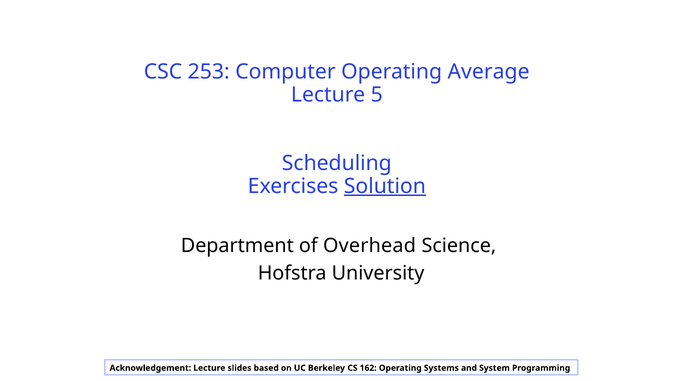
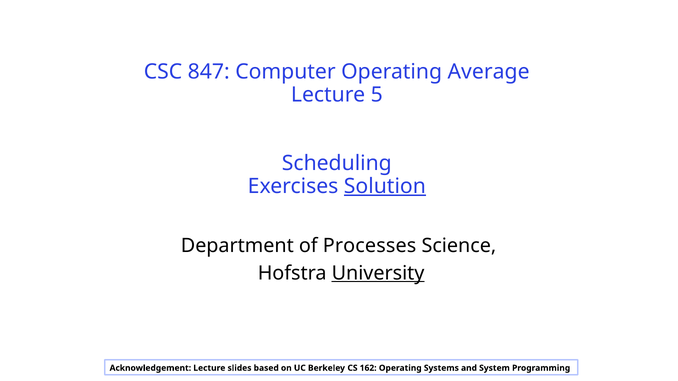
253: 253 -> 847
Overhead: Overhead -> Processes
University underline: none -> present
